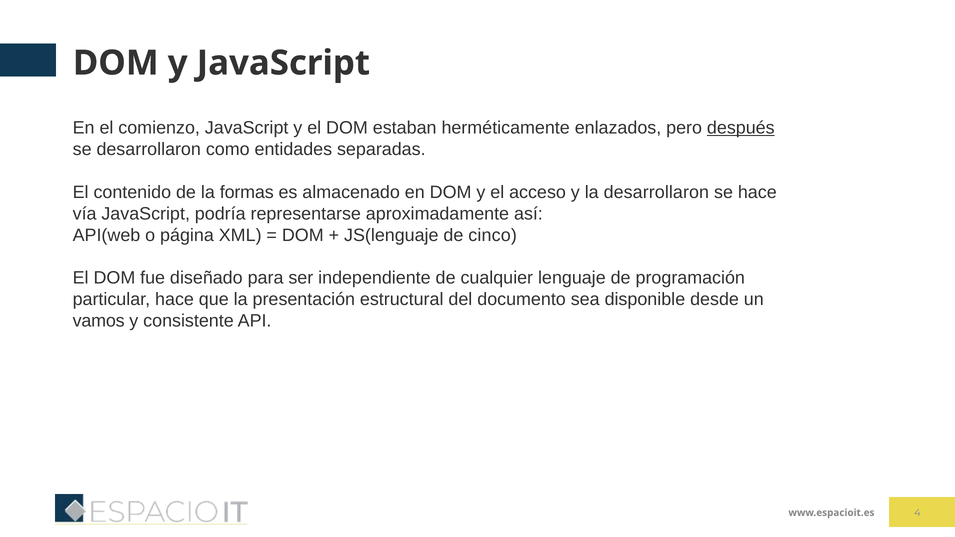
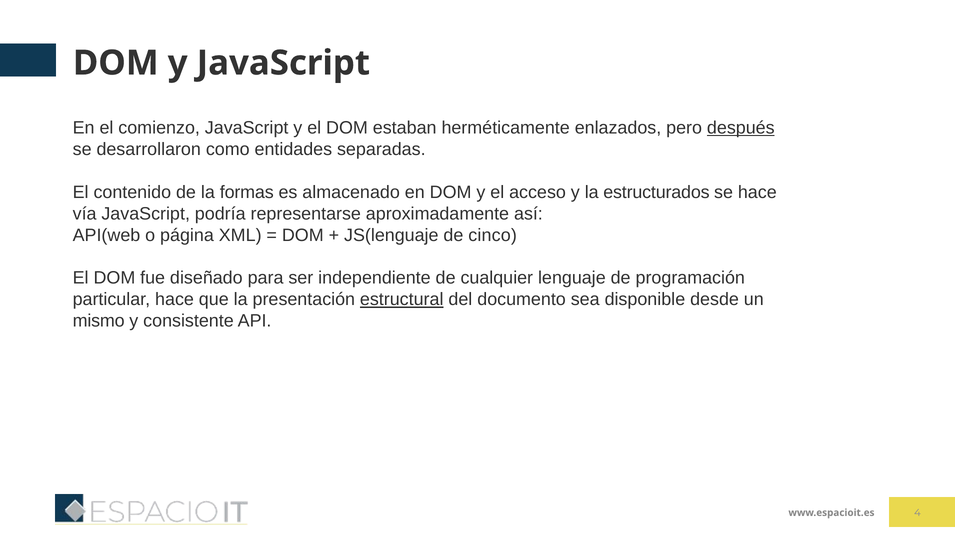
la desarrollaron: desarrollaron -> estructurados
estructural underline: none -> present
vamos: vamos -> mismo
